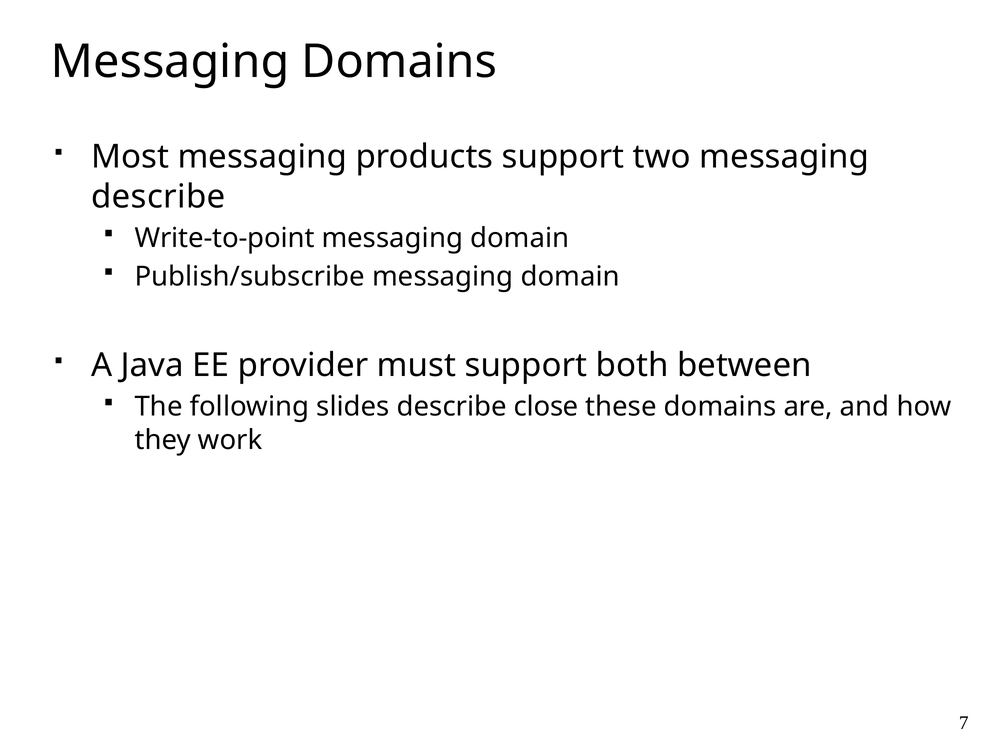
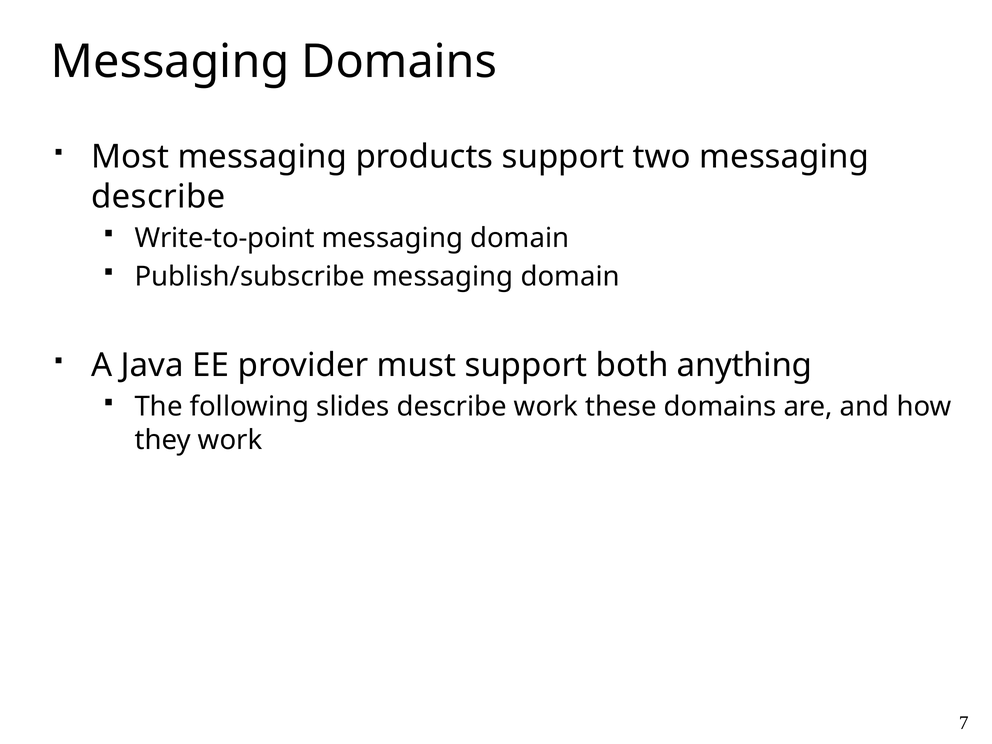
between: between -> anything
describe close: close -> work
